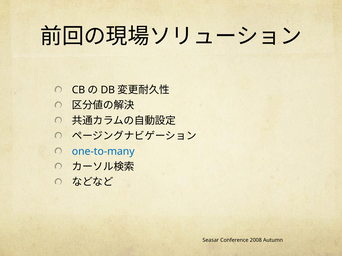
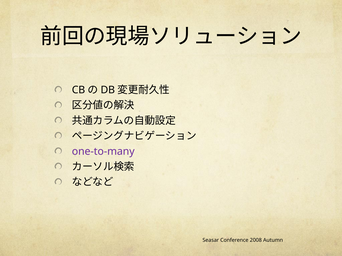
one-to-many colour: blue -> purple
